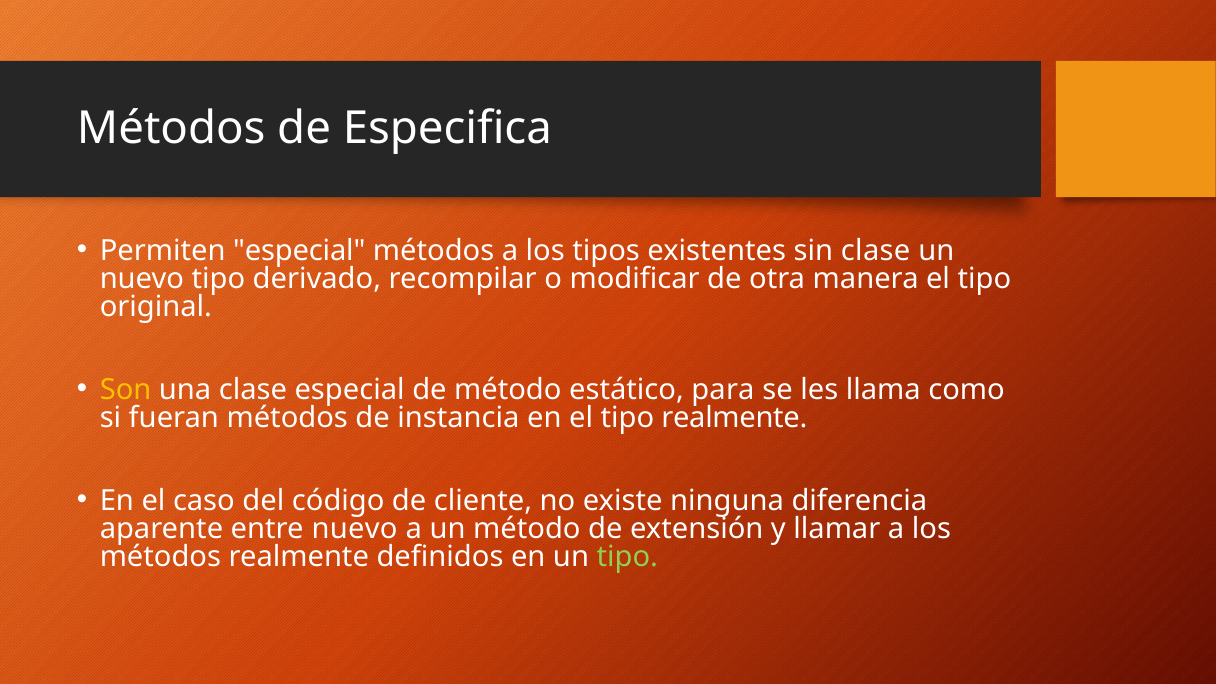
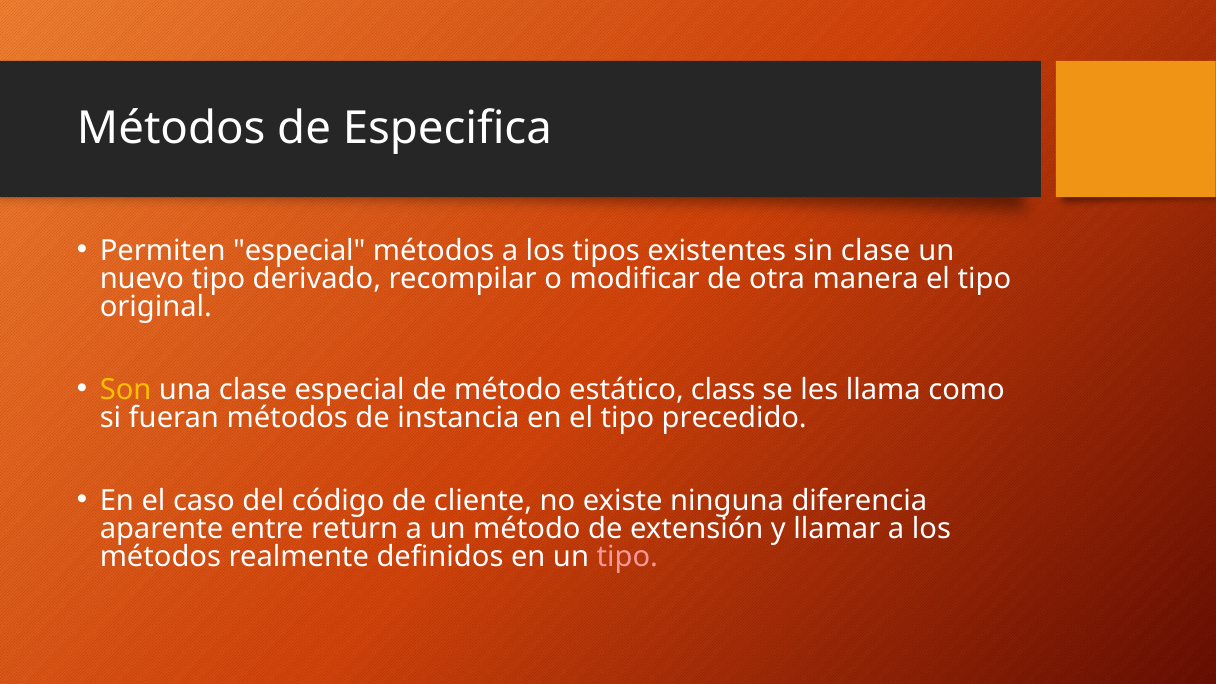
para: para -> class
tipo realmente: realmente -> precedido
entre nuevo: nuevo -> return
tipo at (627, 557) colour: light green -> pink
